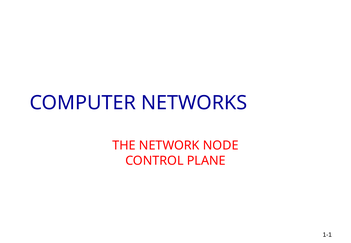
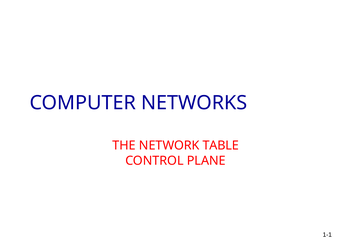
NODE: NODE -> TABLE
